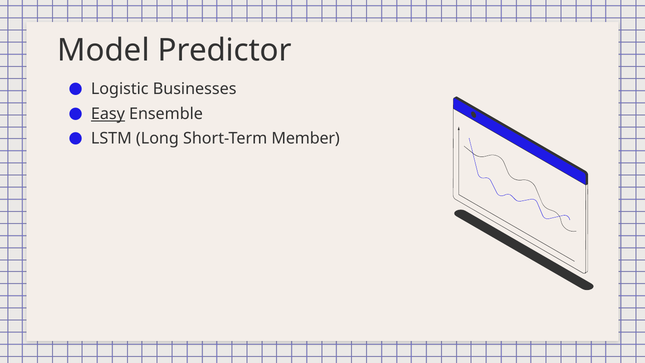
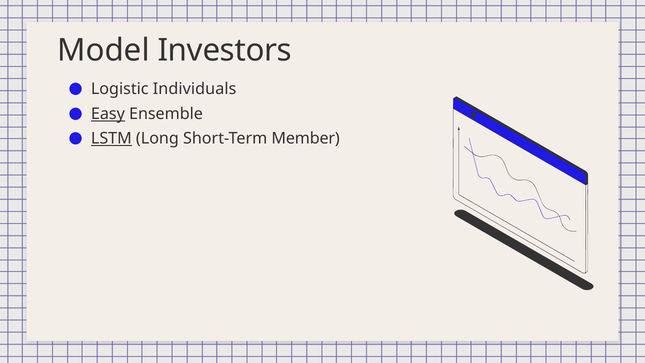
Predictor: Predictor -> Investors
Businesses: Businesses -> Individuals
LSTM underline: none -> present
